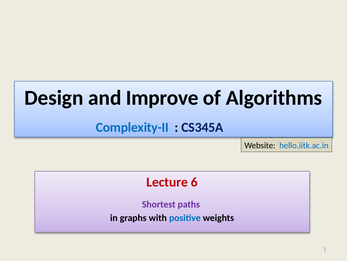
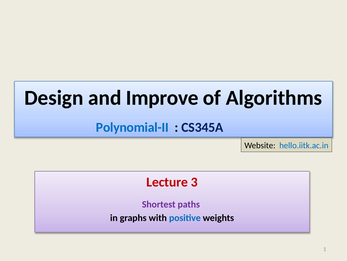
Complexity-II: Complexity-II -> Polynomial-II
6: 6 -> 3
